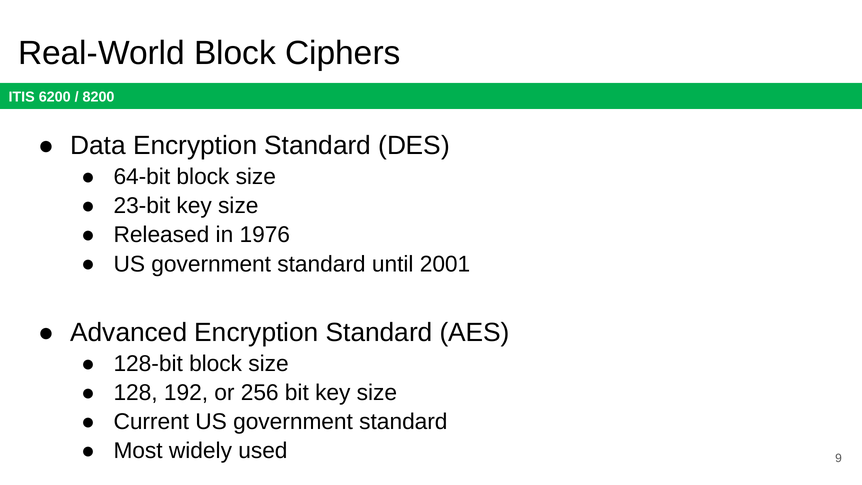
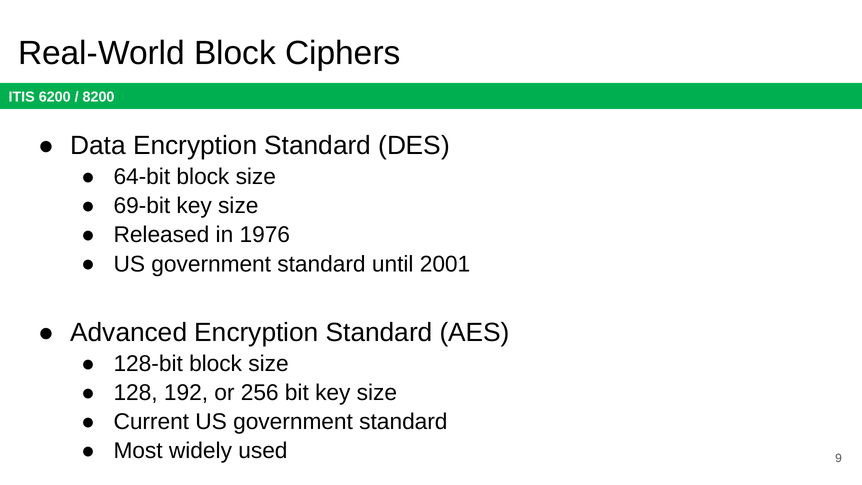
23-bit: 23-bit -> 69-bit
